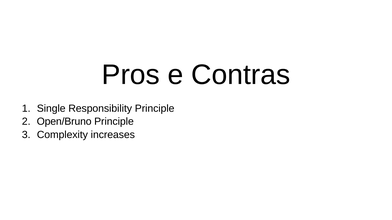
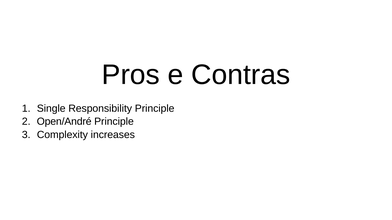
Open/Bruno: Open/Bruno -> Open/André
